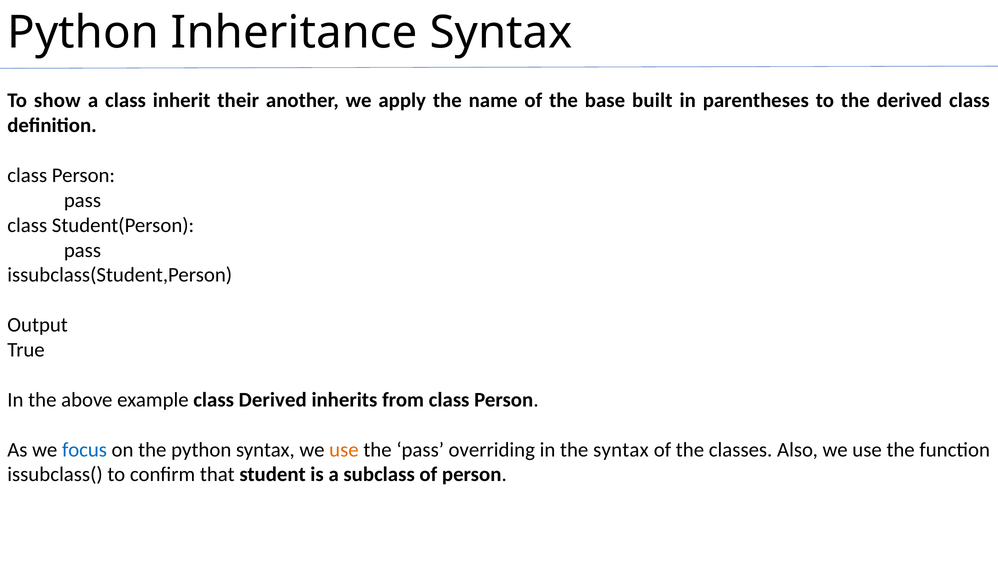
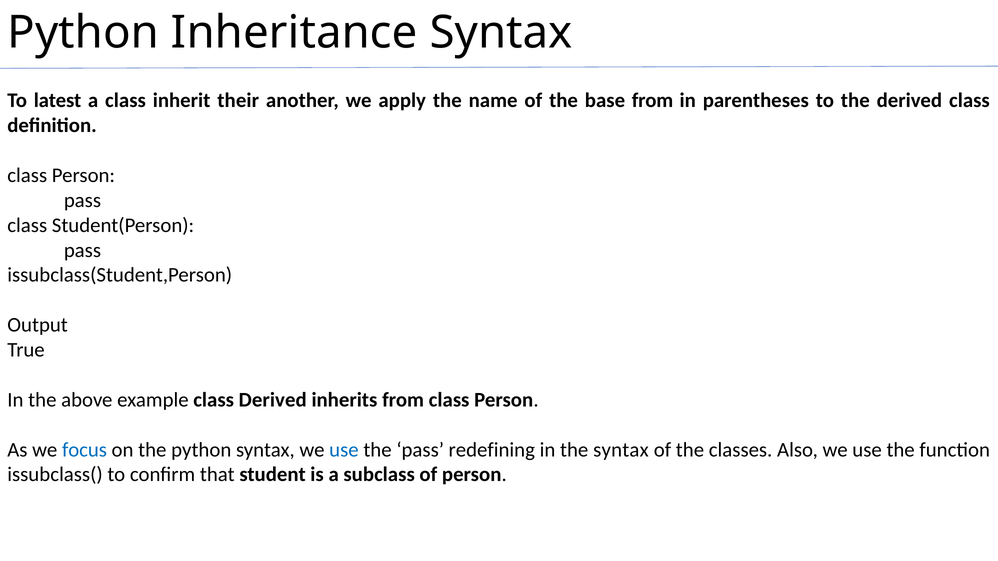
show: show -> latest
base built: built -> from
use at (344, 450) colour: orange -> blue
overriding: overriding -> redefining
